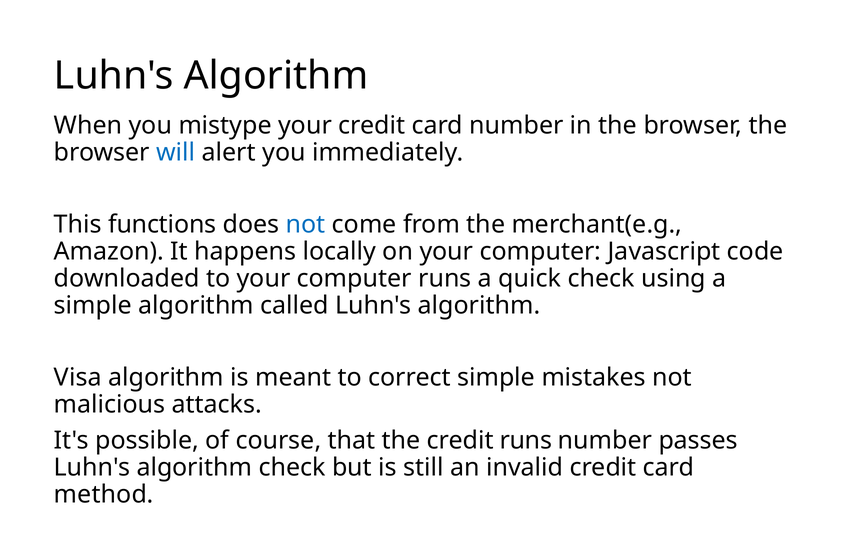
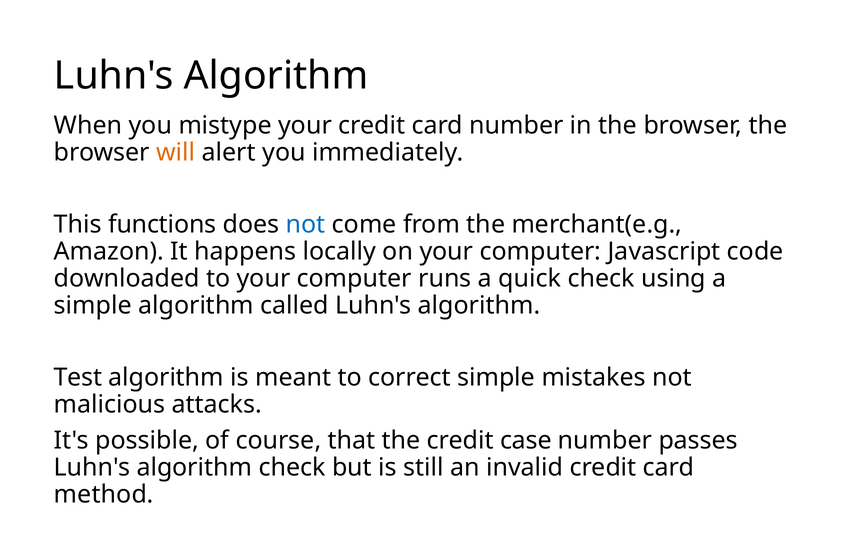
will colour: blue -> orange
Visa: Visa -> Test
credit runs: runs -> case
